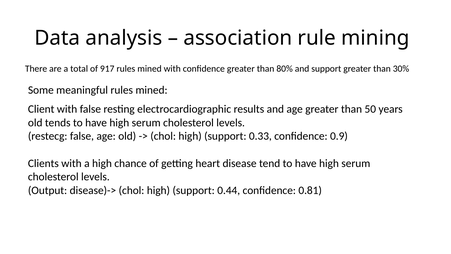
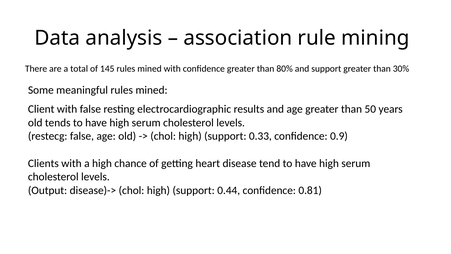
917: 917 -> 145
